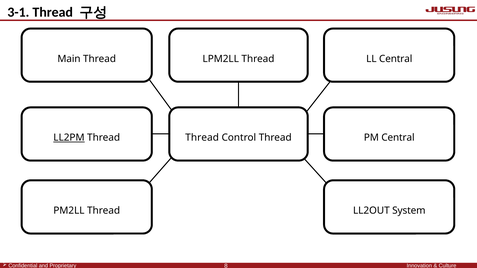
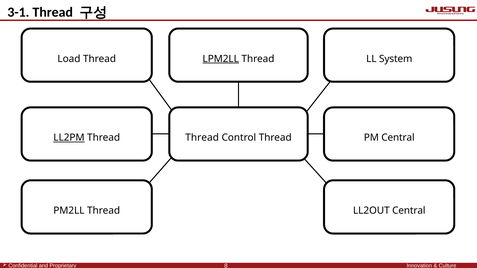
Main: Main -> Load
LPM2LL underline: none -> present
LL Central: Central -> System
LL2OUT System: System -> Central
